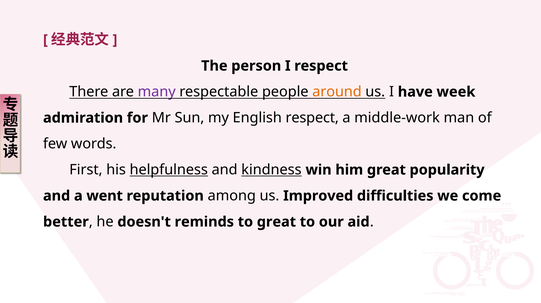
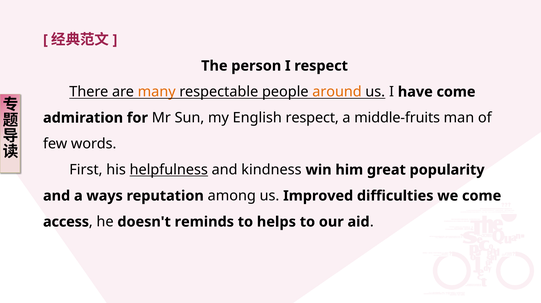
many colour: purple -> orange
have week: week -> come
middle-work: middle-work -> middle-fruits
kindness underline: present -> none
went: went -> ways
better: better -> access
to great: great -> helps
